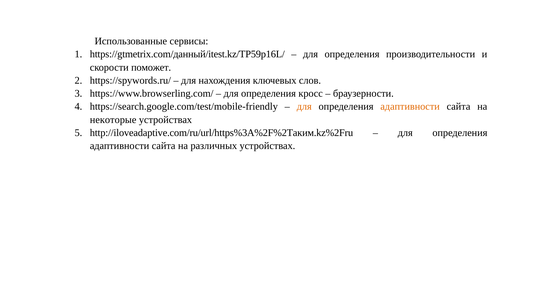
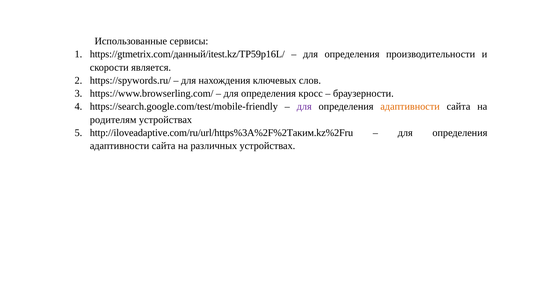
поможет: поможет -> является
для at (304, 106) colour: orange -> purple
некоторые: некоторые -> родителям
